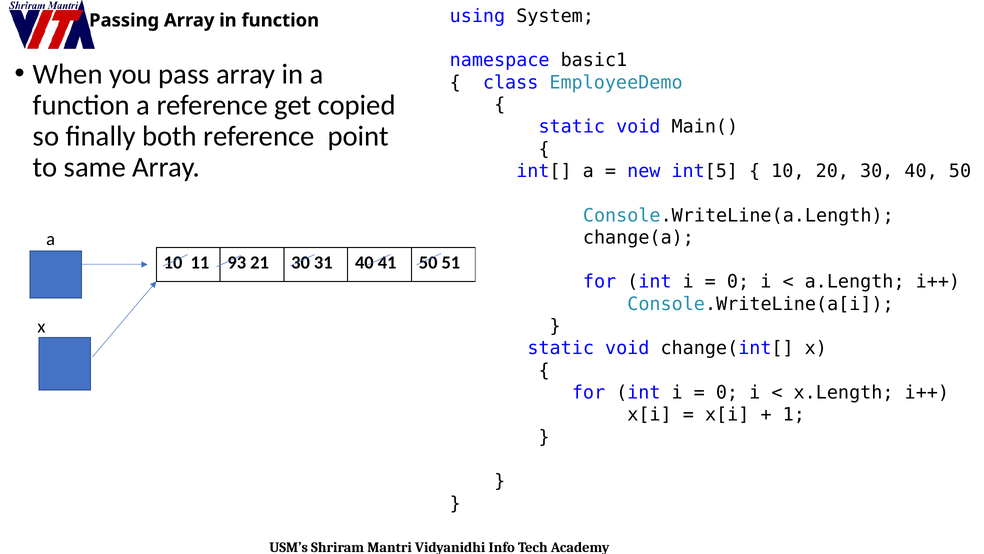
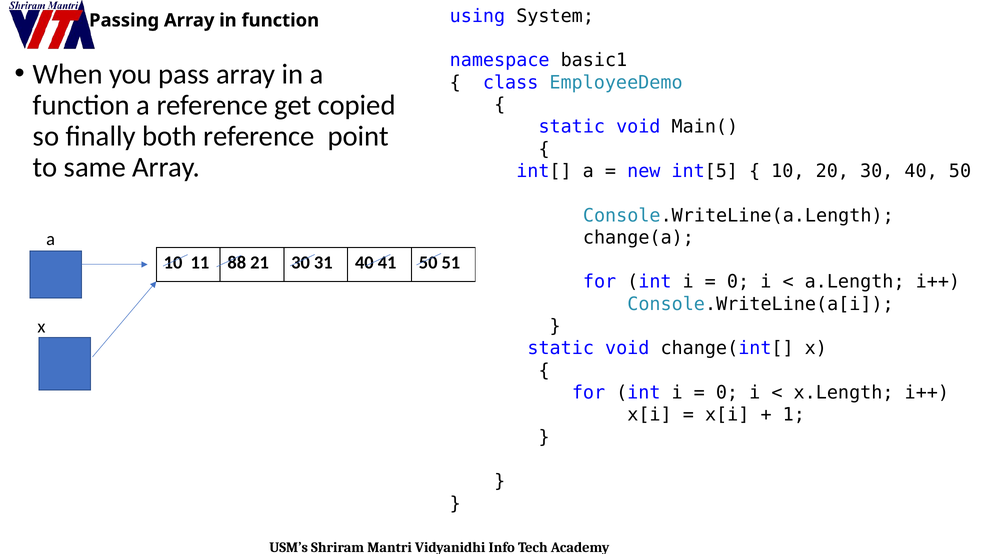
93: 93 -> 88
